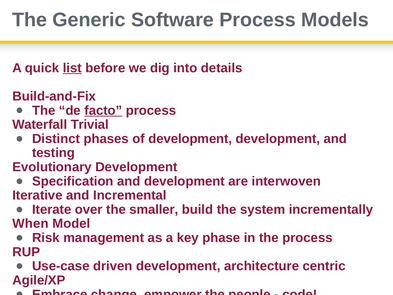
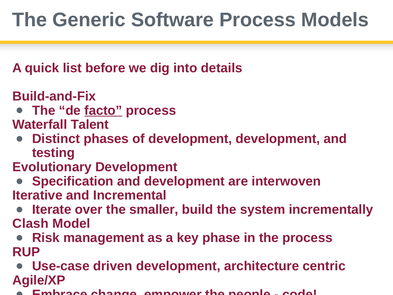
list underline: present -> none
Trivial: Trivial -> Talent
When: When -> Clash
